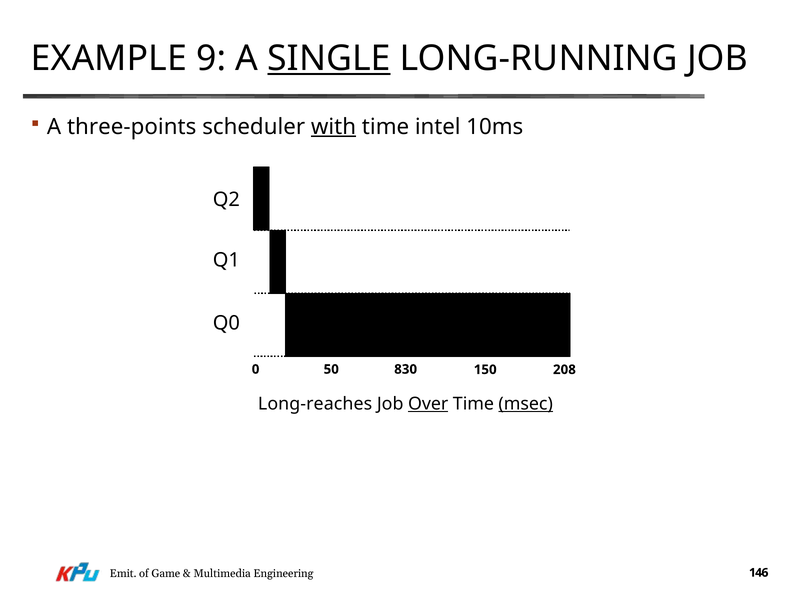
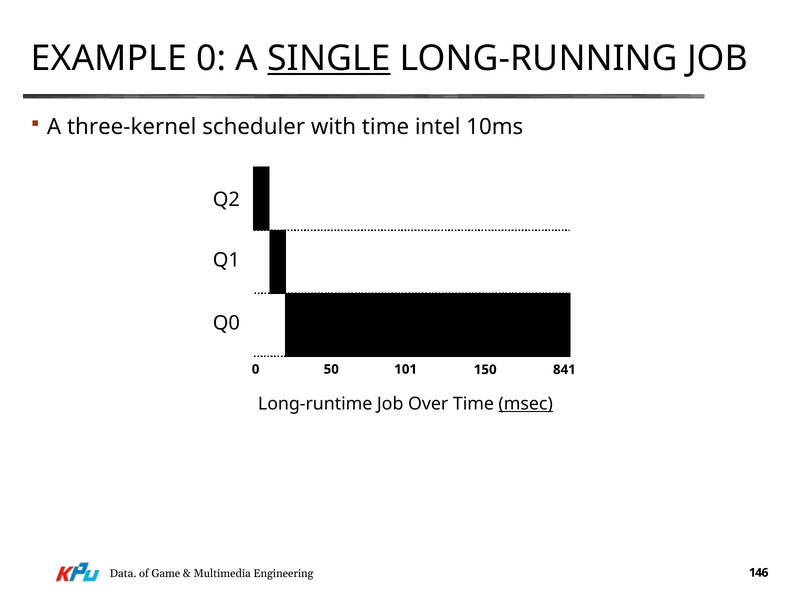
EXAMPLE 9: 9 -> 0
three-points: three-points -> three-kernel
with underline: present -> none
830: 830 -> 101
208: 208 -> 841
Long-reaches: Long-reaches -> Long-runtime
Over underline: present -> none
Emit: Emit -> Data
